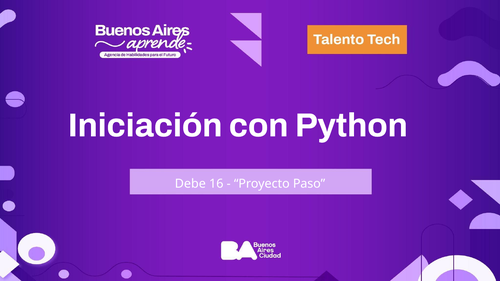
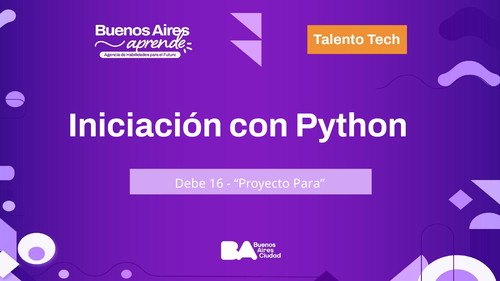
Paso: Paso -> Para
